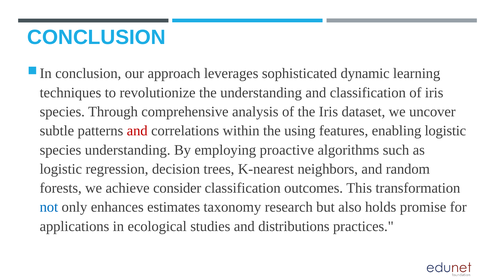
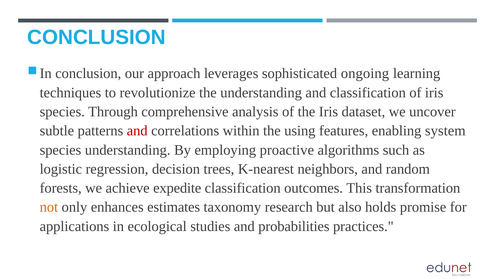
dynamic: dynamic -> ongoing
enabling logistic: logistic -> system
consider: consider -> expedite
not colour: blue -> orange
distributions: distributions -> probabilities
